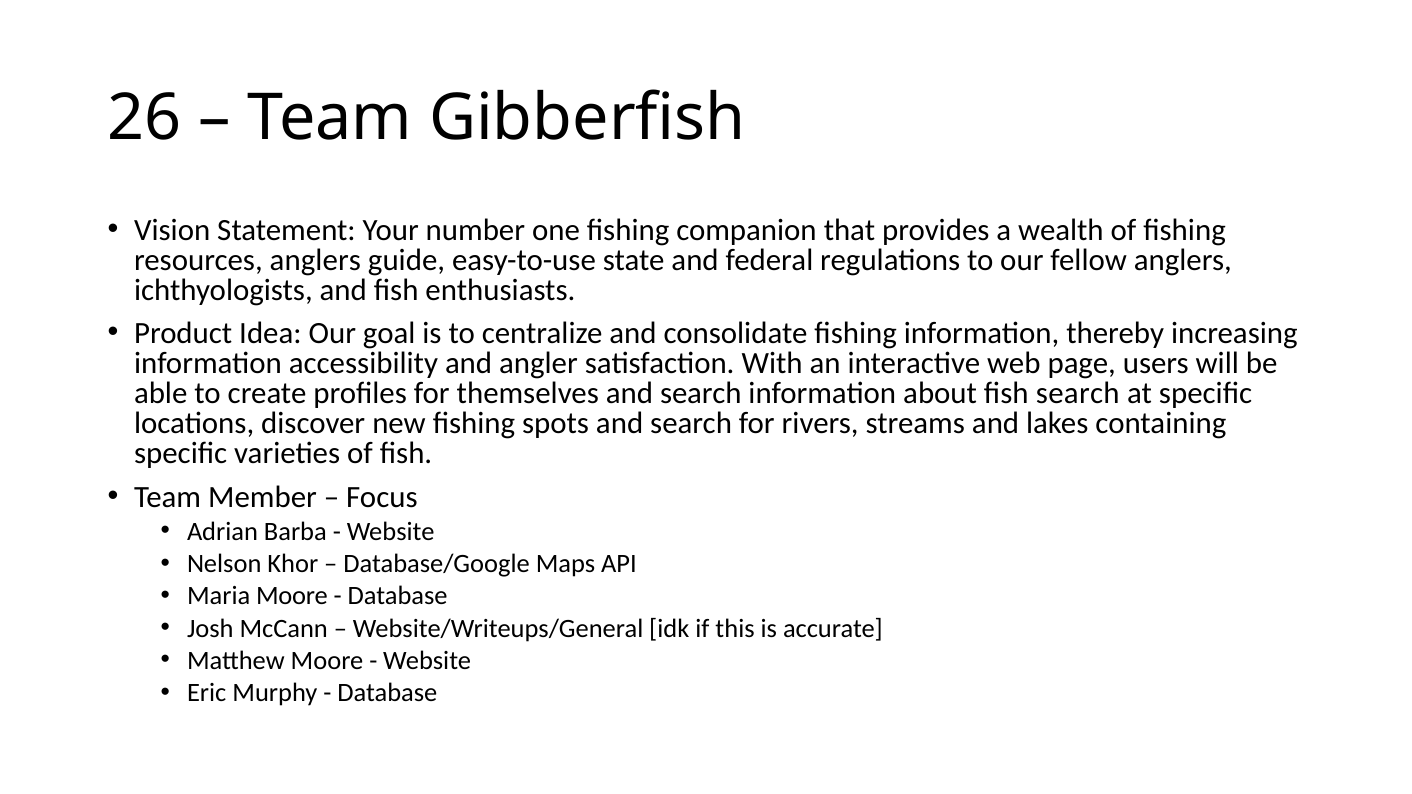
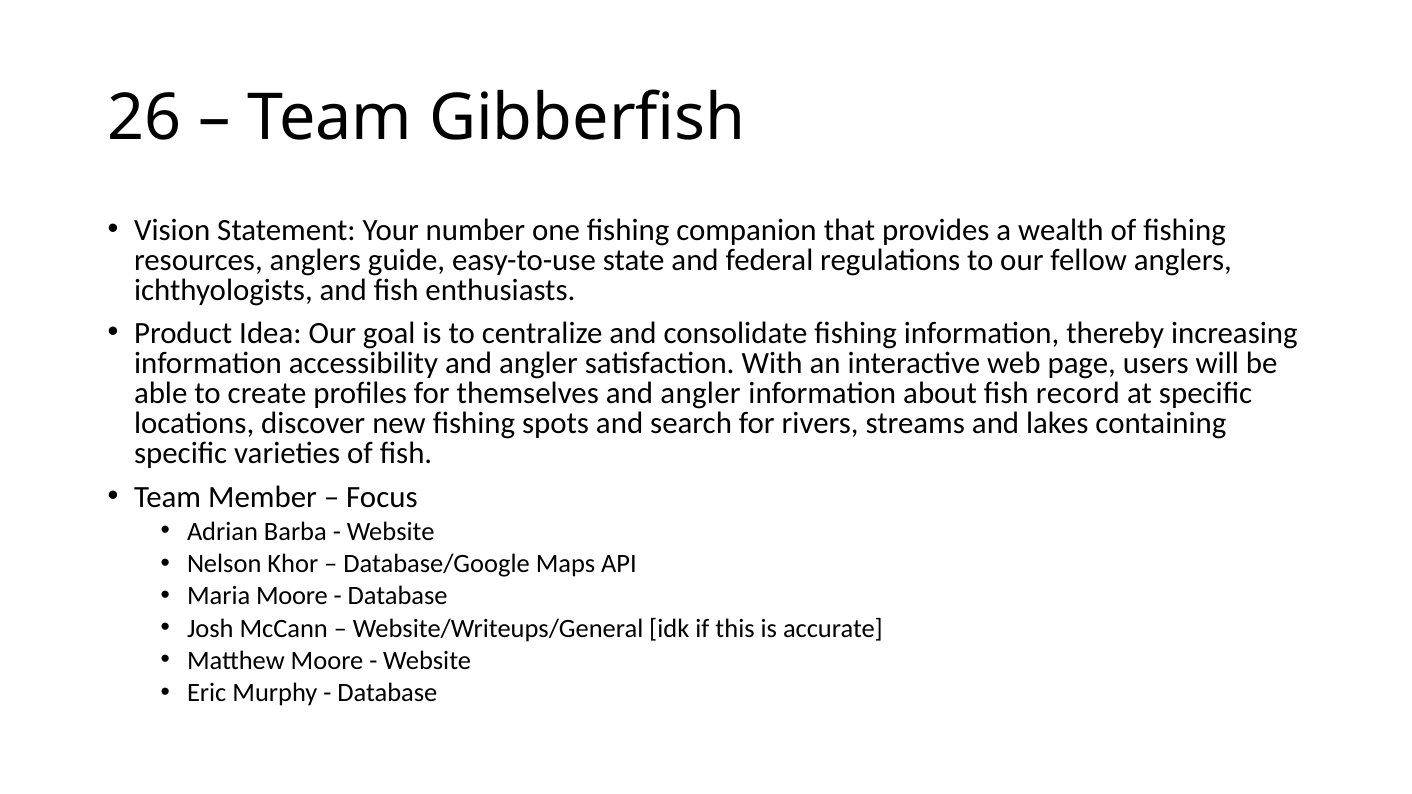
themselves and search: search -> angler
fish search: search -> record
